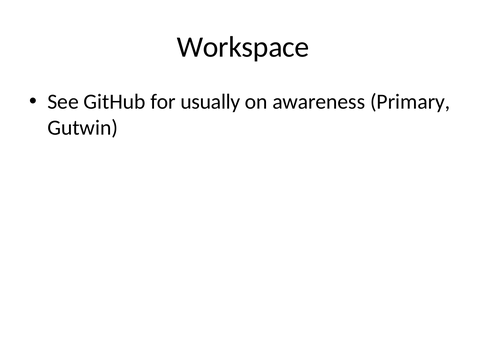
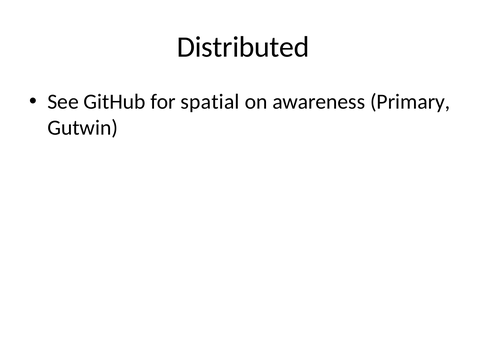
Workspace: Workspace -> Distributed
usually: usually -> spatial
